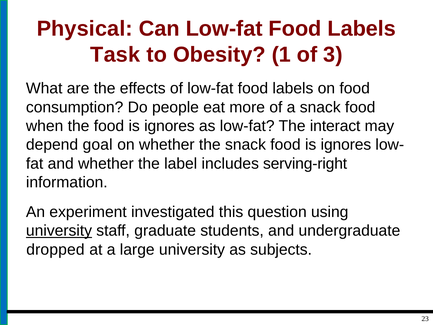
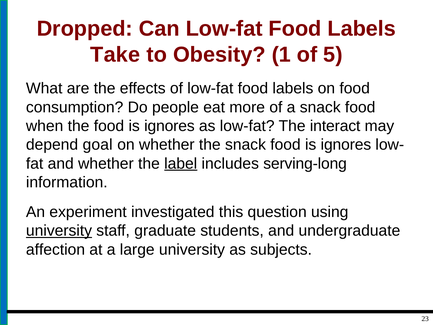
Physical: Physical -> Dropped
Task: Task -> Take
3: 3 -> 5
label underline: none -> present
serving-right: serving-right -> serving-long
dropped: dropped -> affection
